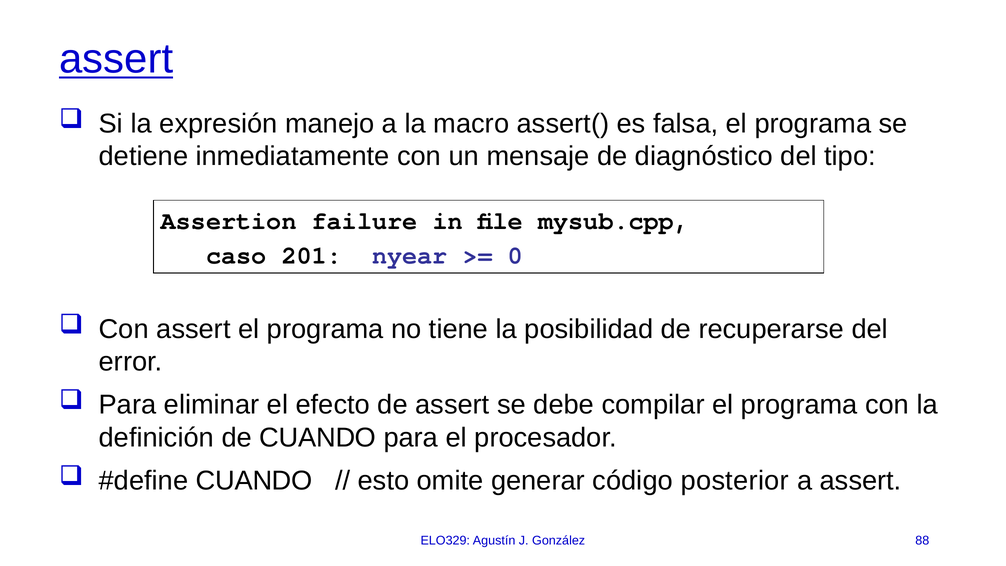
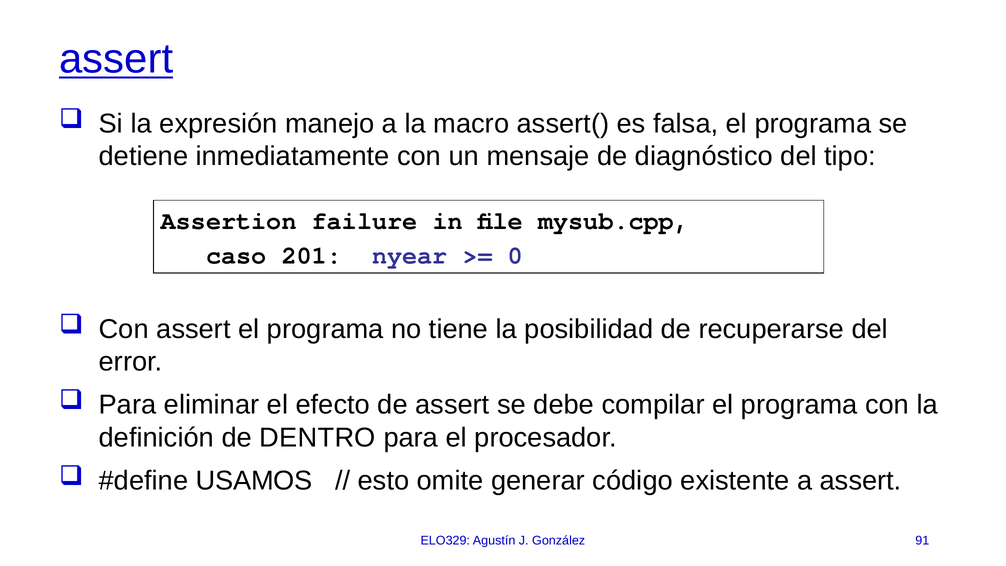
de CUANDO: CUANDO -> DENTRO
CUANDO at (254, 481): CUANDO -> USAMOS
posterior: posterior -> existente
88: 88 -> 91
